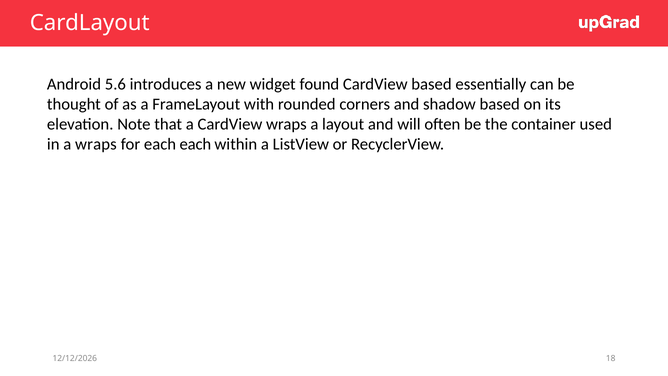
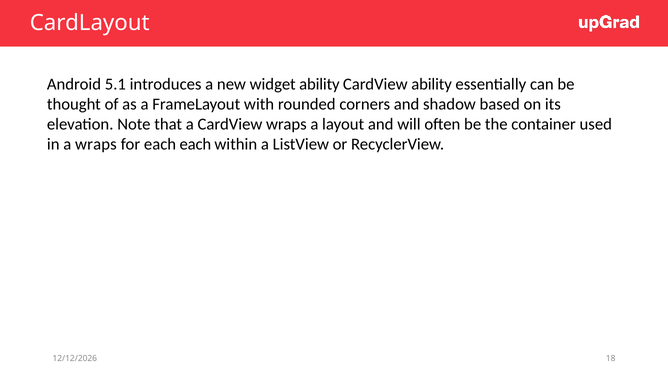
5.6: 5.6 -> 5.1
widget found: found -> ability
CardView based: based -> ability
